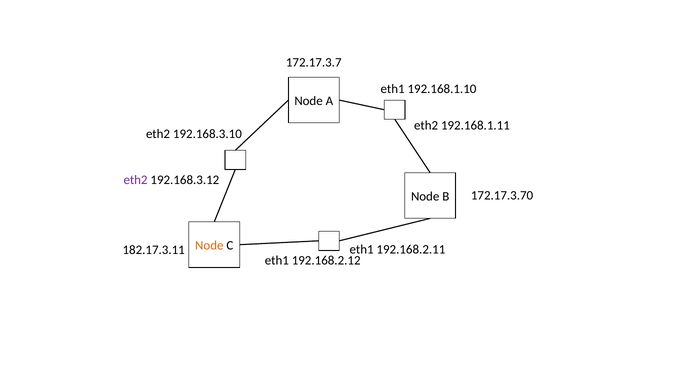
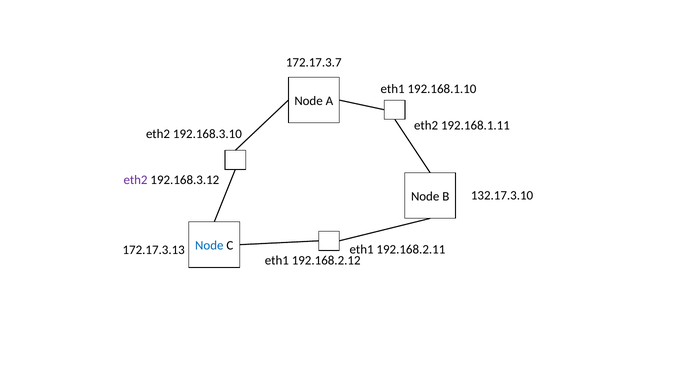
172.17.3.70: 172.17.3.70 -> 132.17.3.10
Node at (209, 245) colour: orange -> blue
182.17.3.11: 182.17.3.11 -> 172.17.3.13
